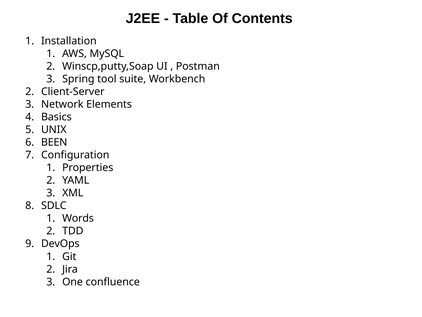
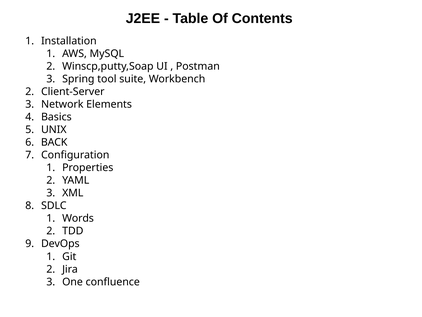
BEEN: BEEN -> BACK
